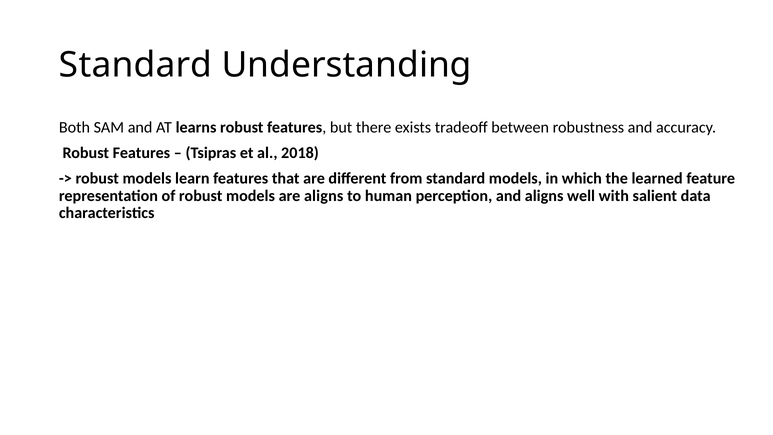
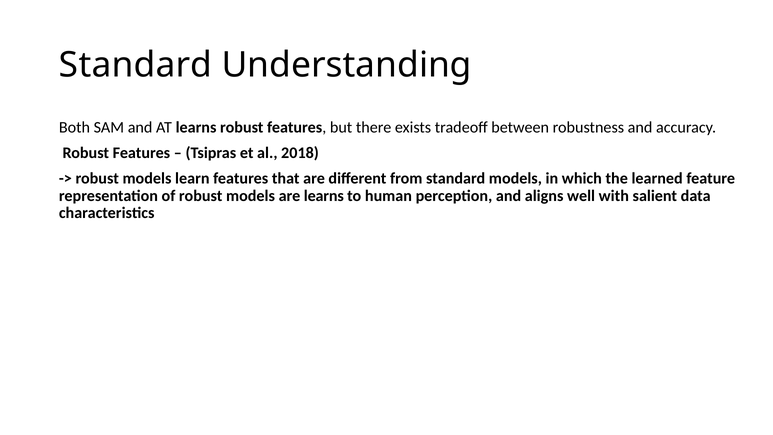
are aligns: aligns -> learns
